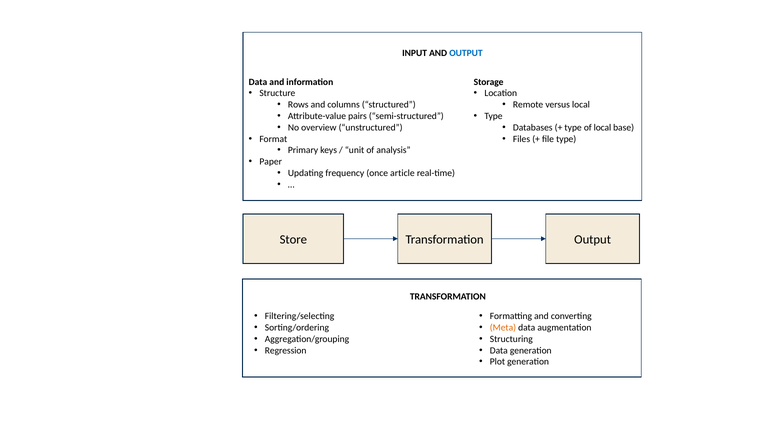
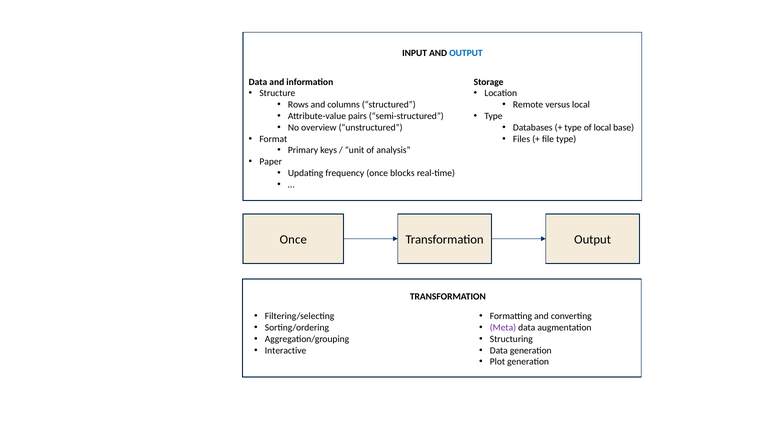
article: article -> blocks
Store at (293, 240): Store -> Once
Meta colour: orange -> purple
Regression: Regression -> Interactive
